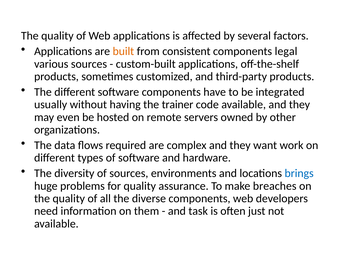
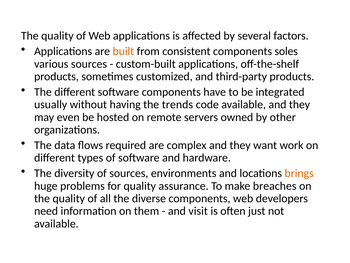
legal: legal -> soles
trainer: trainer -> trends
brings colour: blue -> orange
task: task -> visit
